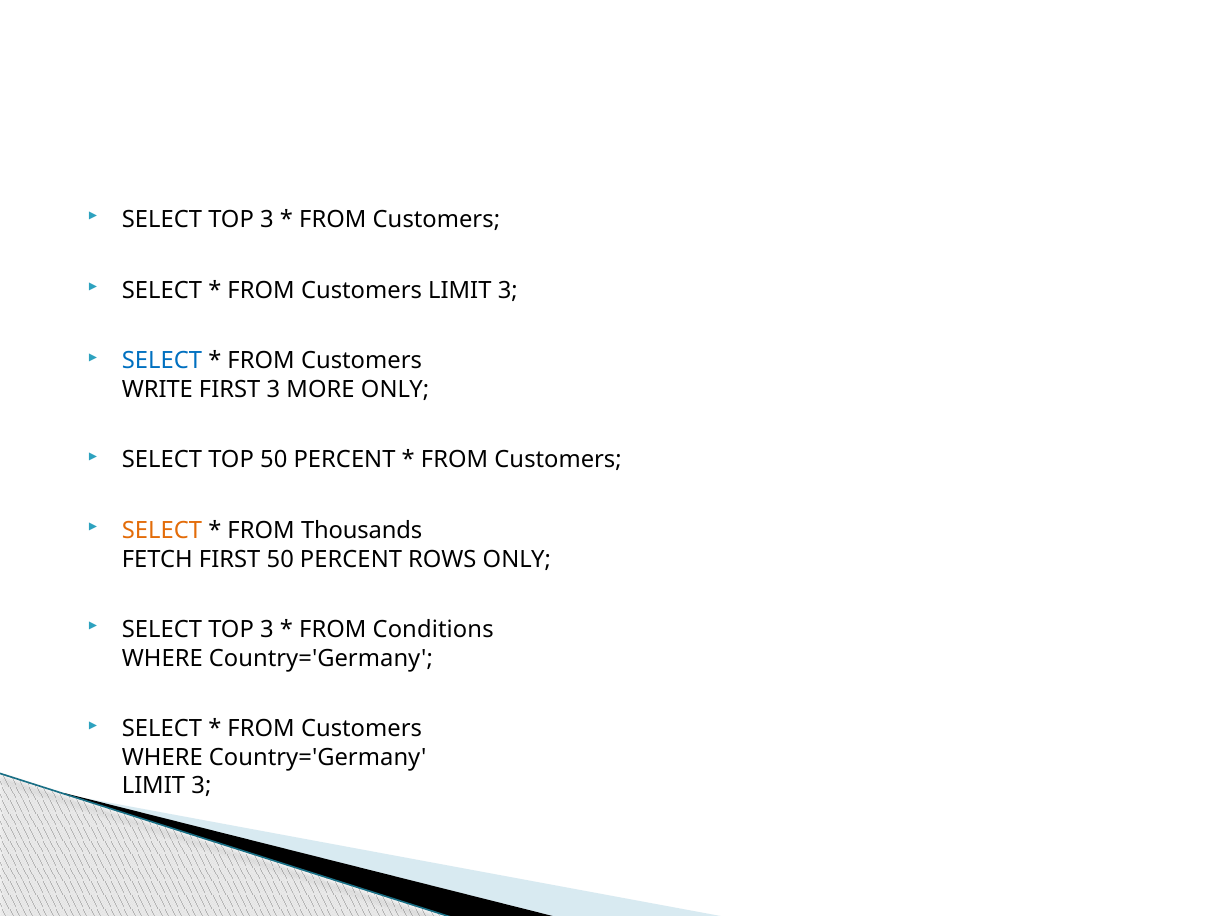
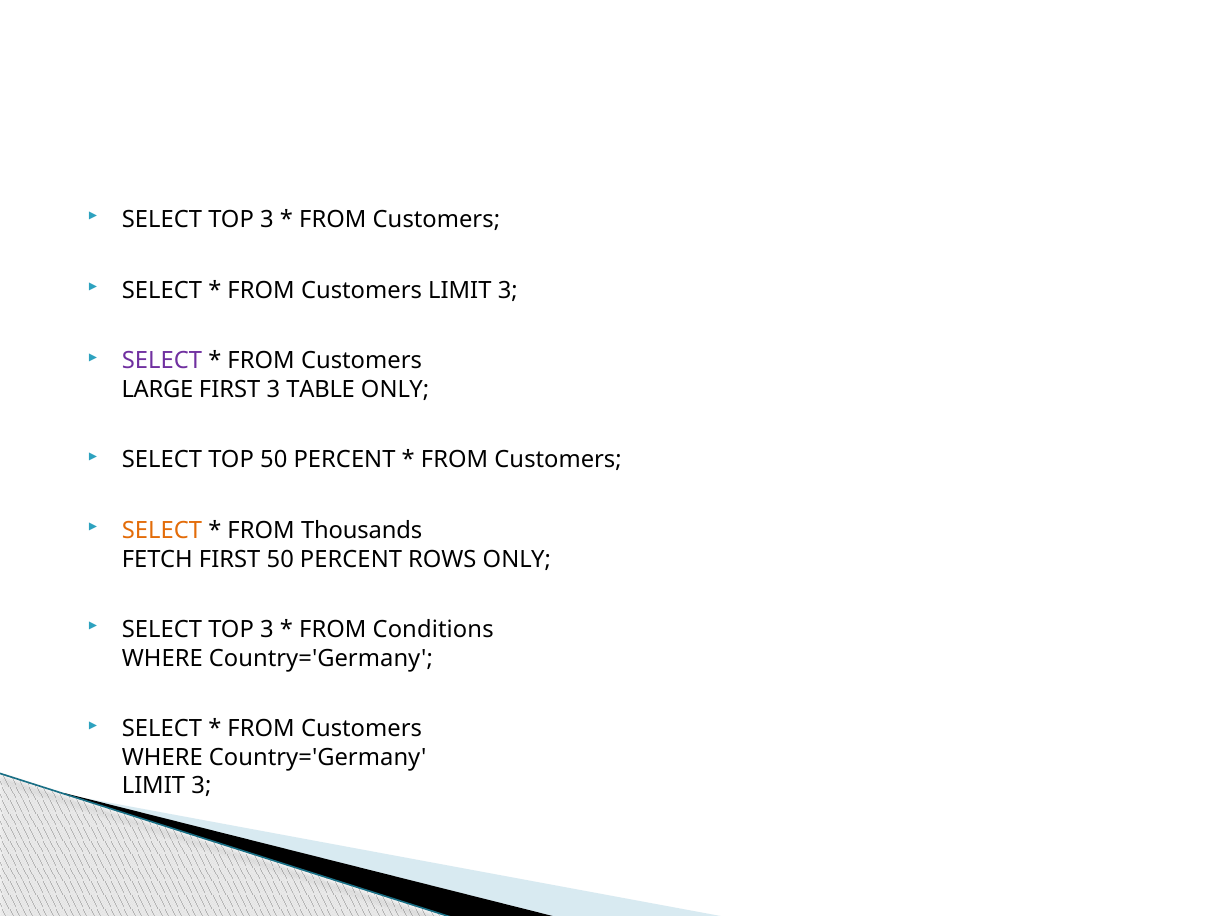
SELECT at (162, 361) colour: blue -> purple
WRITE: WRITE -> LARGE
MORE: MORE -> TABLE
